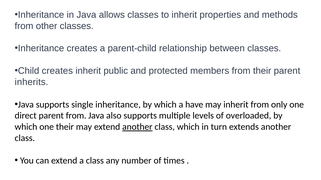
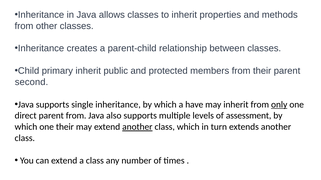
Child creates: creates -> primary
inherits: inherits -> second
only underline: none -> present
overloaded: overloaded -> assessment
